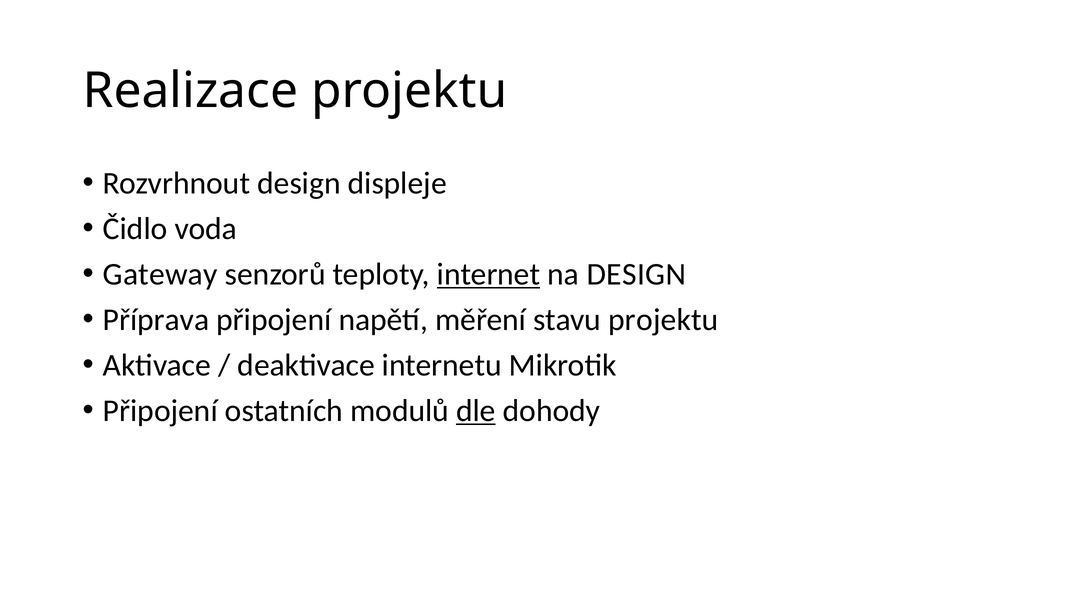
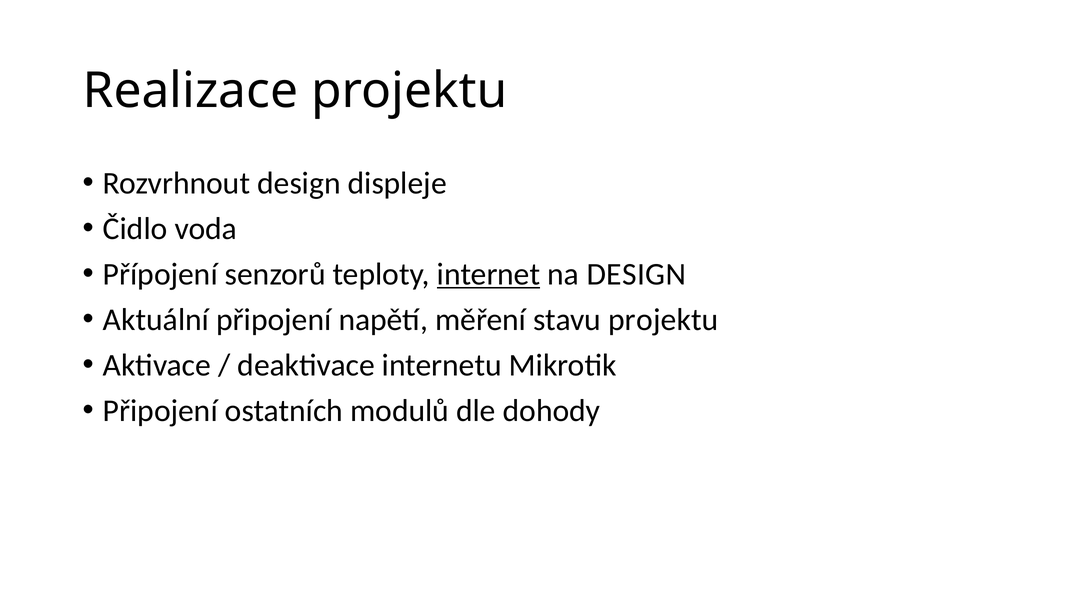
Gateway: Gateway -> Přípojení
Příprava: Příprava -> Aktuální
dle underline: present -> none
